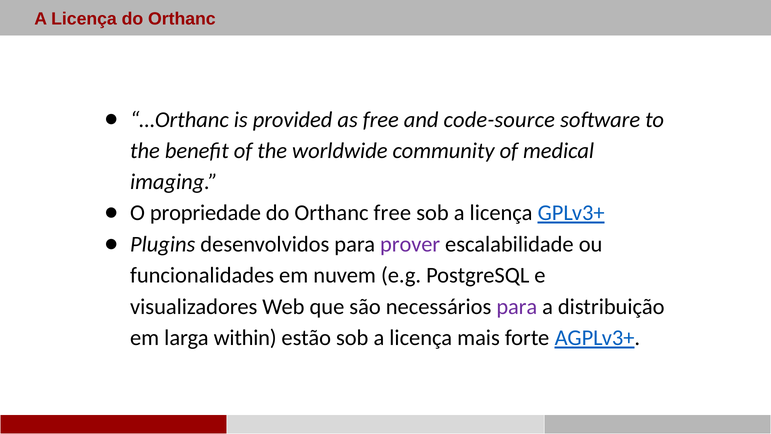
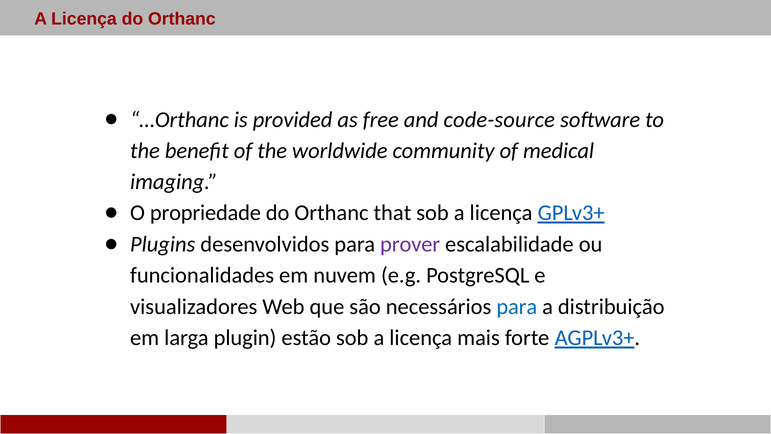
Orthanc free: free -> that
para at (517, 306) colour: purple -> blue
within: within -> plugin
